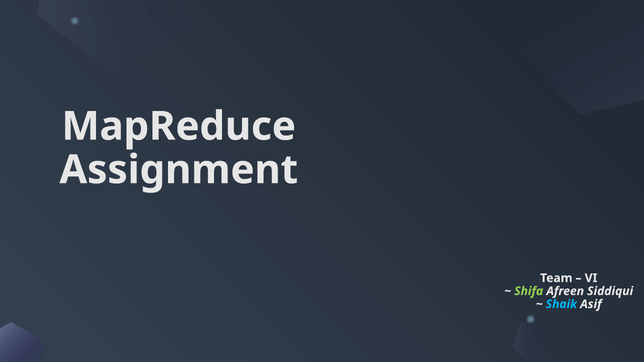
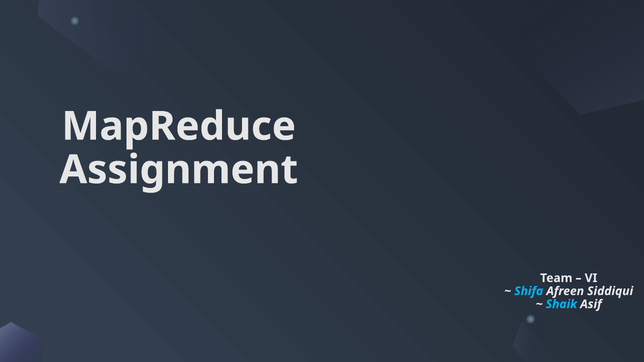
Shifa colour: light green -> light blue
